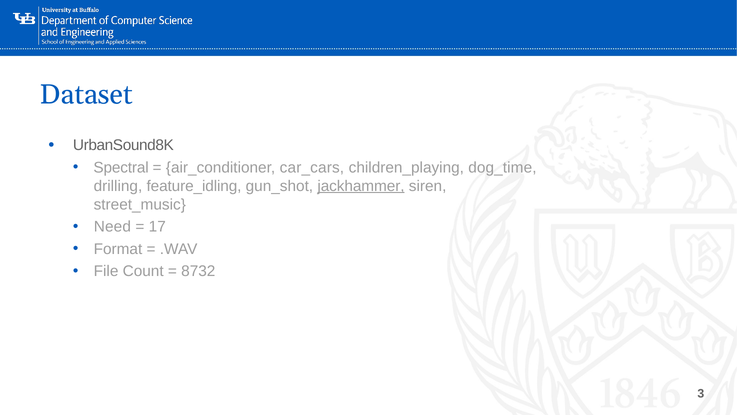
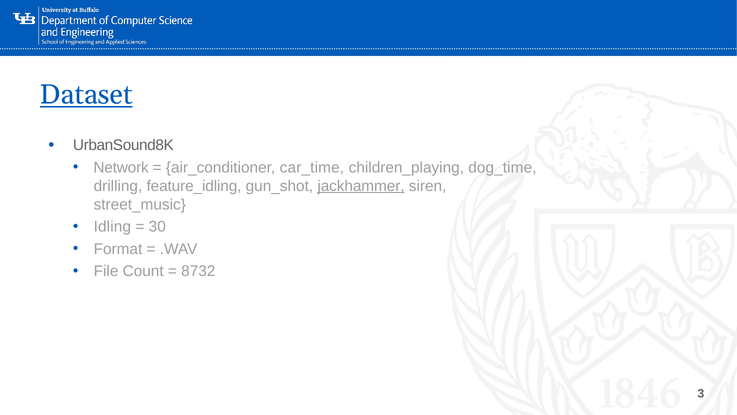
Dataset underline: none -> present
Spectral: Spectral -> Network
car_cars: car_cars -> car_time
Need: Need -> Idling
17: 17 -> 30
